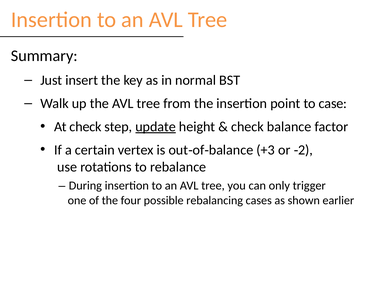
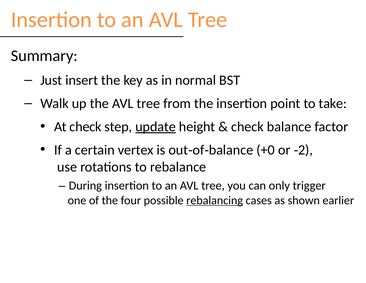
case: case -> take
+3: +3 -> +0
rebalancing underline: none -> present
